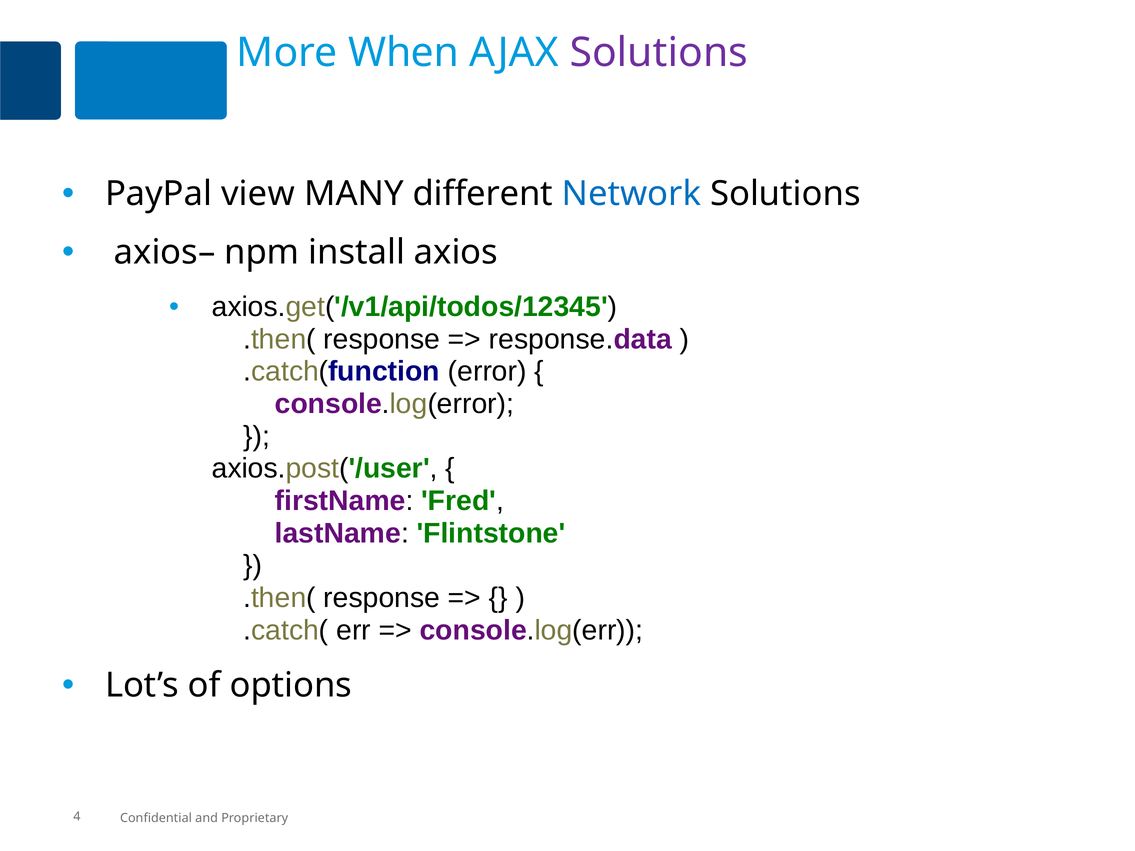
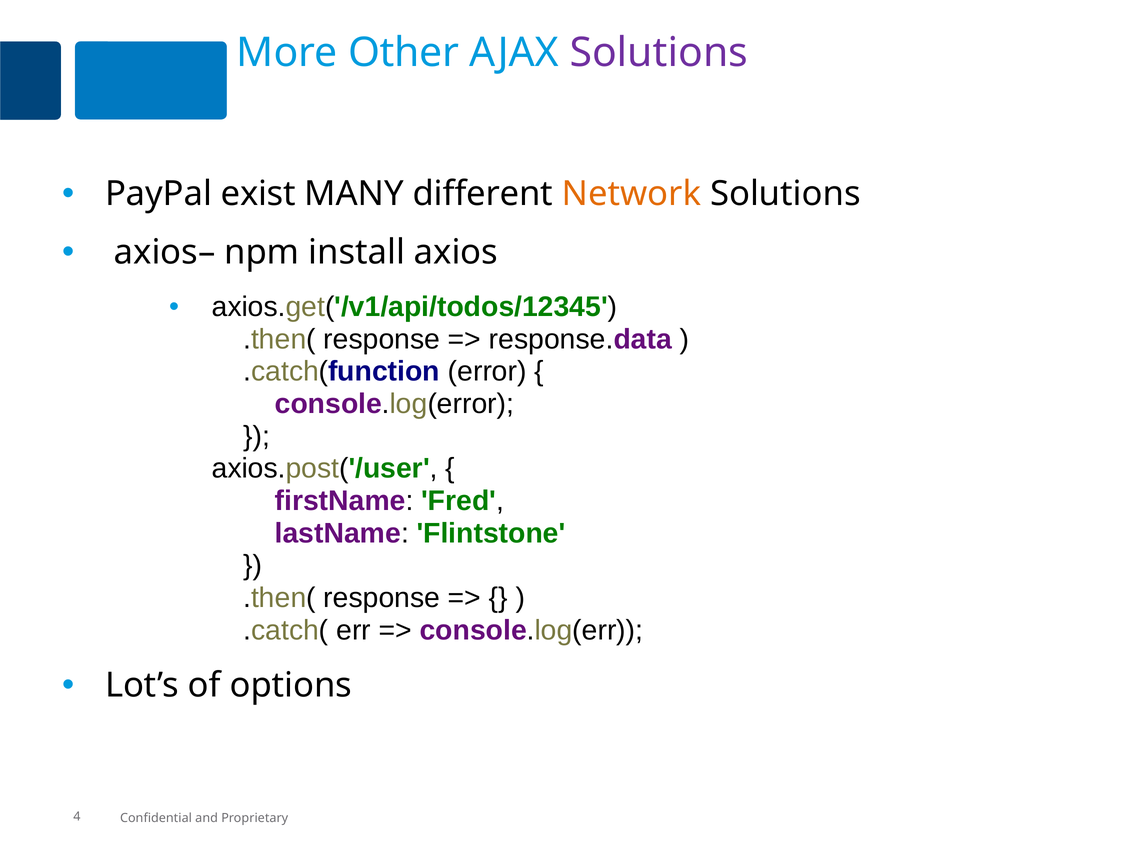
When: When -> Other
view: view -> exist
Network colour: blue -> orange
